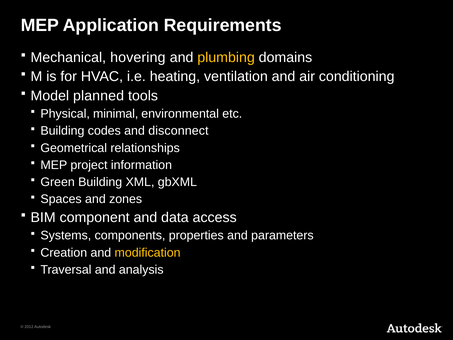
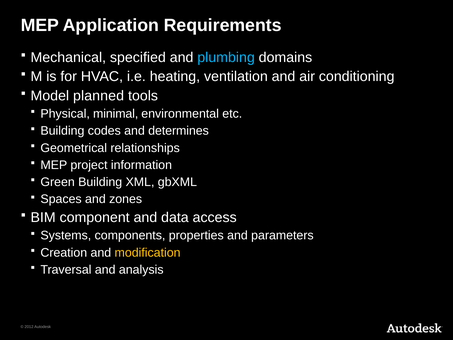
hovering: hovering -> specified
plumbing colour: yellow -> light blue
disconnect: disconnect -> determines
